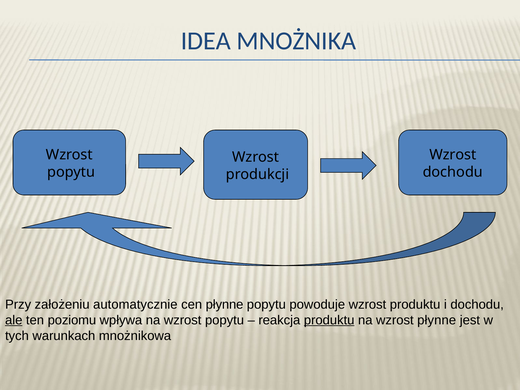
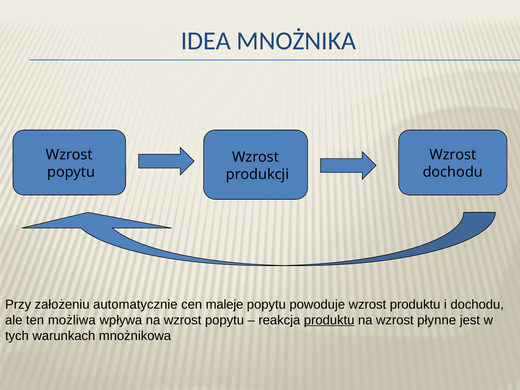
cen płynne: płynne -> maleje
ale underline: present -> none
poziomu: poziomu -> możliwa
